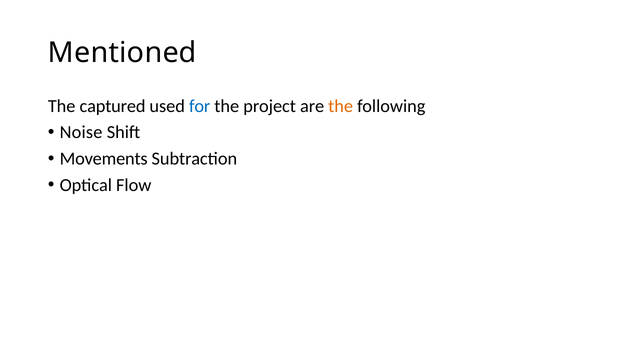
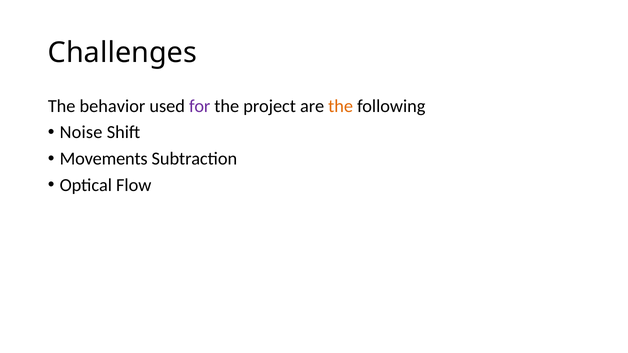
Mentioned: Mentioned -> Challenges
captured: captured -> behavior
for colour: blue -> purple
